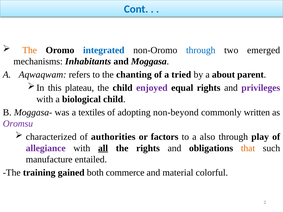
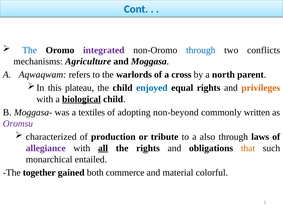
The at (30, 50) colour: orange -> blue
integrated colour: blue -> purple
emerged: emerged -> conflicts
Inhabitants: Inhabitants -> Agriculture
chanting: chanting -> warlords
tried: tried -> cross
about: about -> north
enjoyed colour: purple -> blue
privileges colour: purple -> orange
biological underline: none -> present
authorities: authorities -> production
factors: factors -> tribute
play: play -> laws
manufacture: manufacture -> monarchical
training: training -> together
